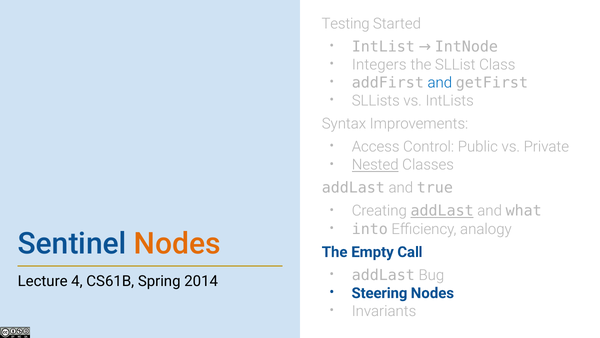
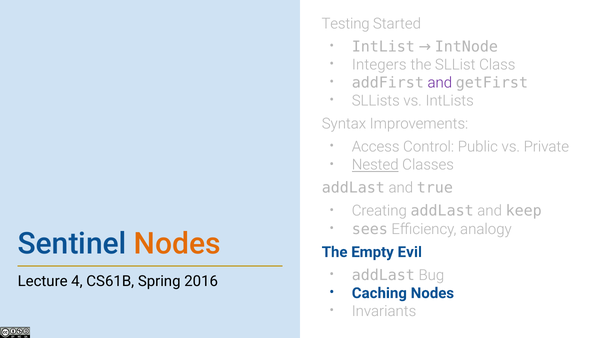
and at (440, 83) colour: blue -> purple
addLast at (442, 211) underline: present -> none
what: what -> keep
into: into -> sees
Call: Call -> Evil
2014: 2014 -> 2016
Steering: Steering -> Caching
